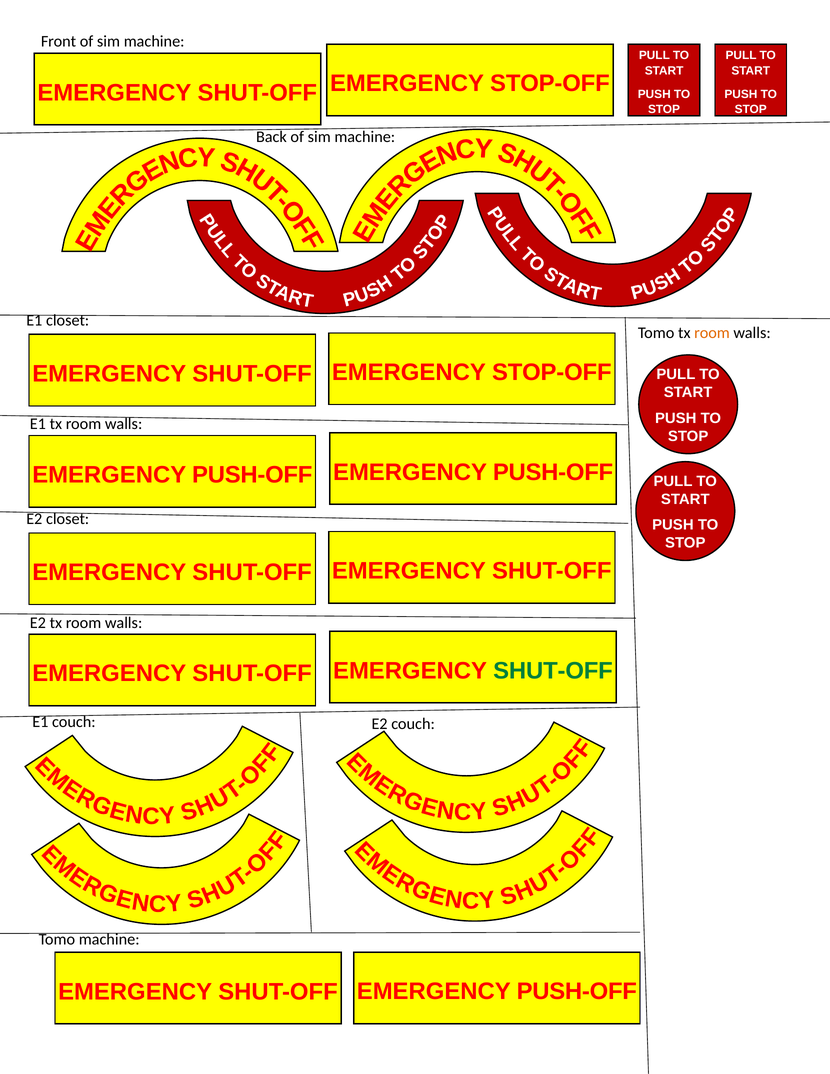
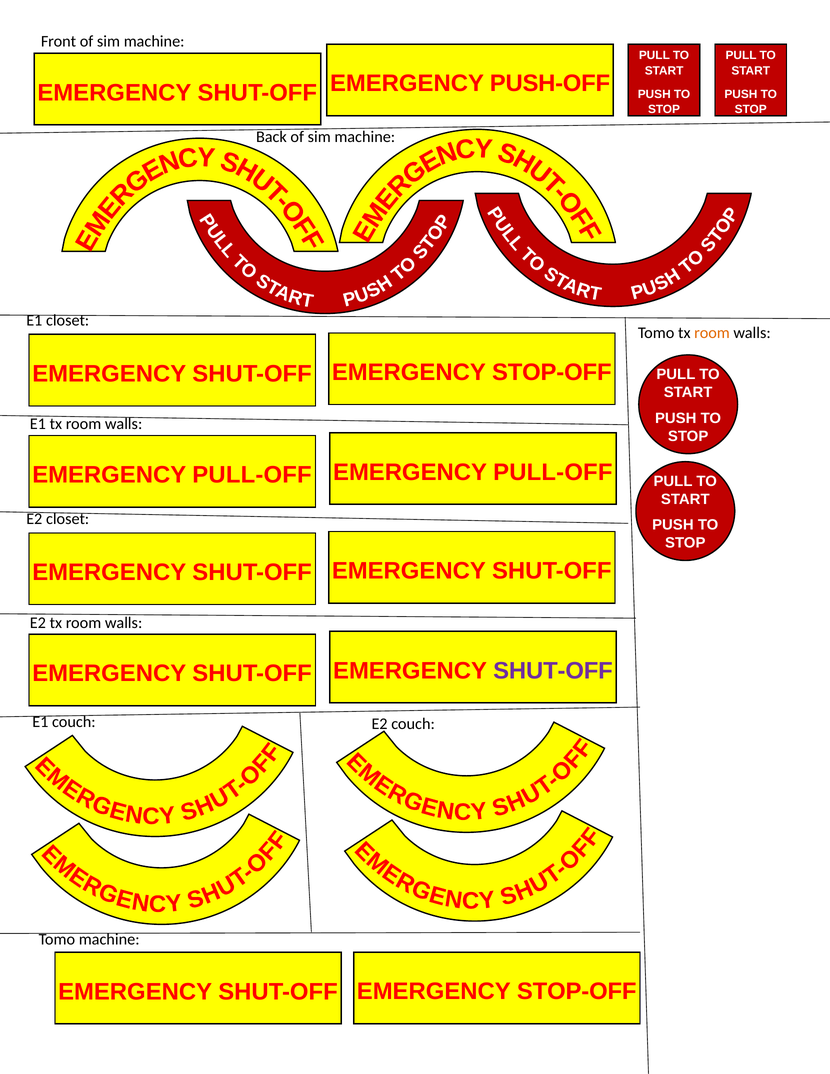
STOP-OFF at (550, 84): STOP-OFF -> PUSH-OFF
PUSH-OFF at (252, 475): PUSH-OFF -> PULL-OFF
PUSH-OFF at (553, 472): PUSH-OFF -> PULL-OFF
SHUT-OFF at (553, 671) colour: green -> purple
PUSH-OFF at (577, 992): PUSH-OFF -> STOP-OFF
